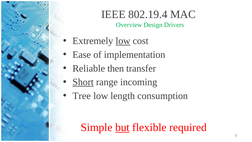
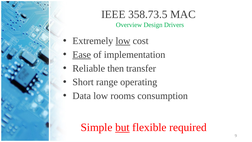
802.19.4: 802.19.4 -> 358.73.5
Ease underline: none -> present
Short underline: present -> none
incoming: incoming -> operating
Tree: Tree -> Data
length: length -> rooms
